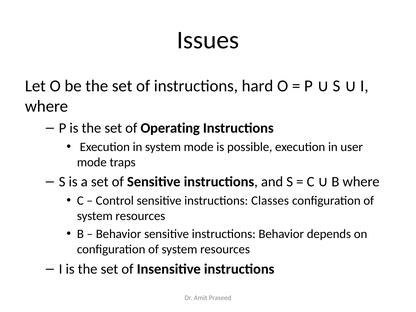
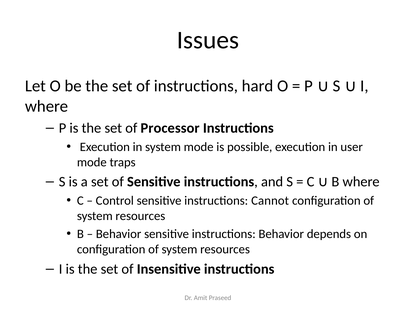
Operating: Operating -> Processor
Classes: Classes -> Cannot
